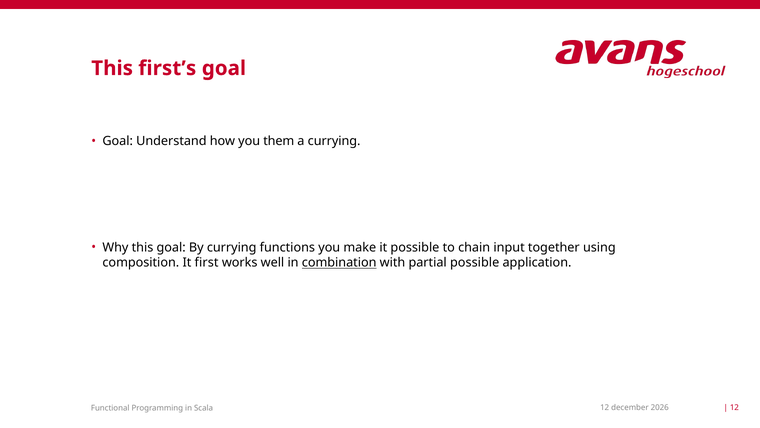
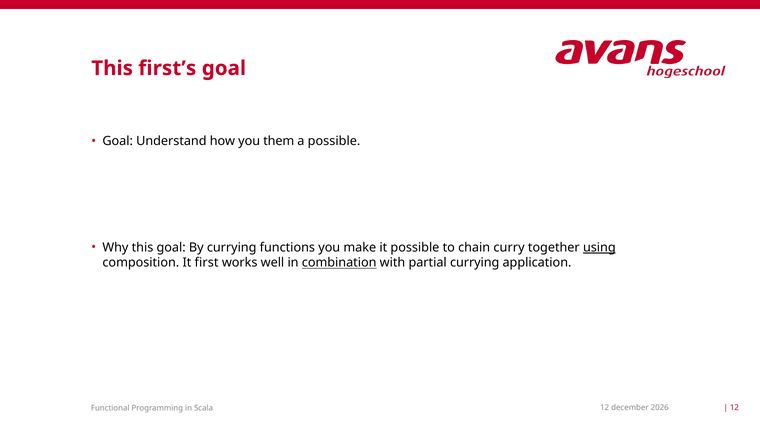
a currying: currying -> possible
input: input -> curry
using underline: none -> present
partial possible: possible -> currying
